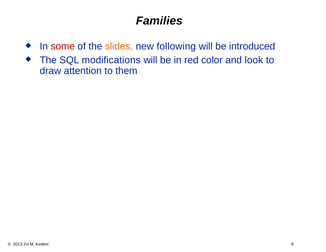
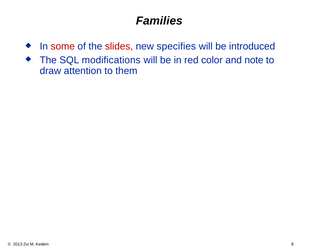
slides colour: orange -> red
following: following -> specifies
look: look -> note
